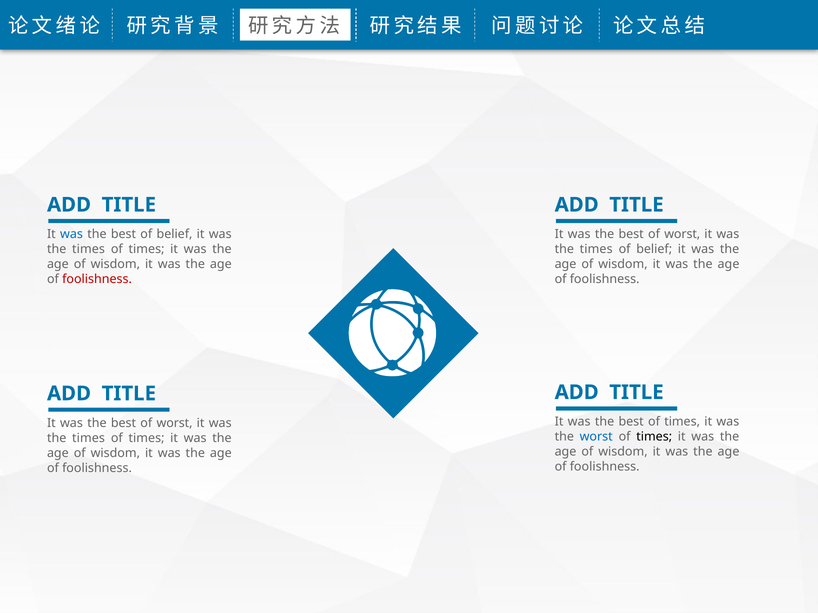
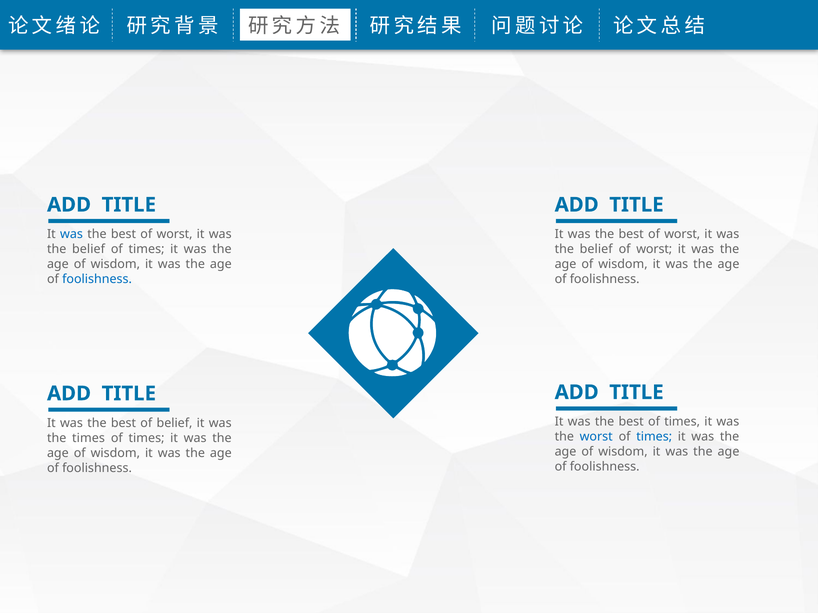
belief at (175, 234): belief -> worst
times at (89, 249): times -> belief
times at (596, 249): times -> belief
belief at (654, 249): belief -> worst
foolishness at (97, 279) colour: red -> blue
worst at (175, 423): worst -> belief
times at (654, 437) colour: black -> blue
